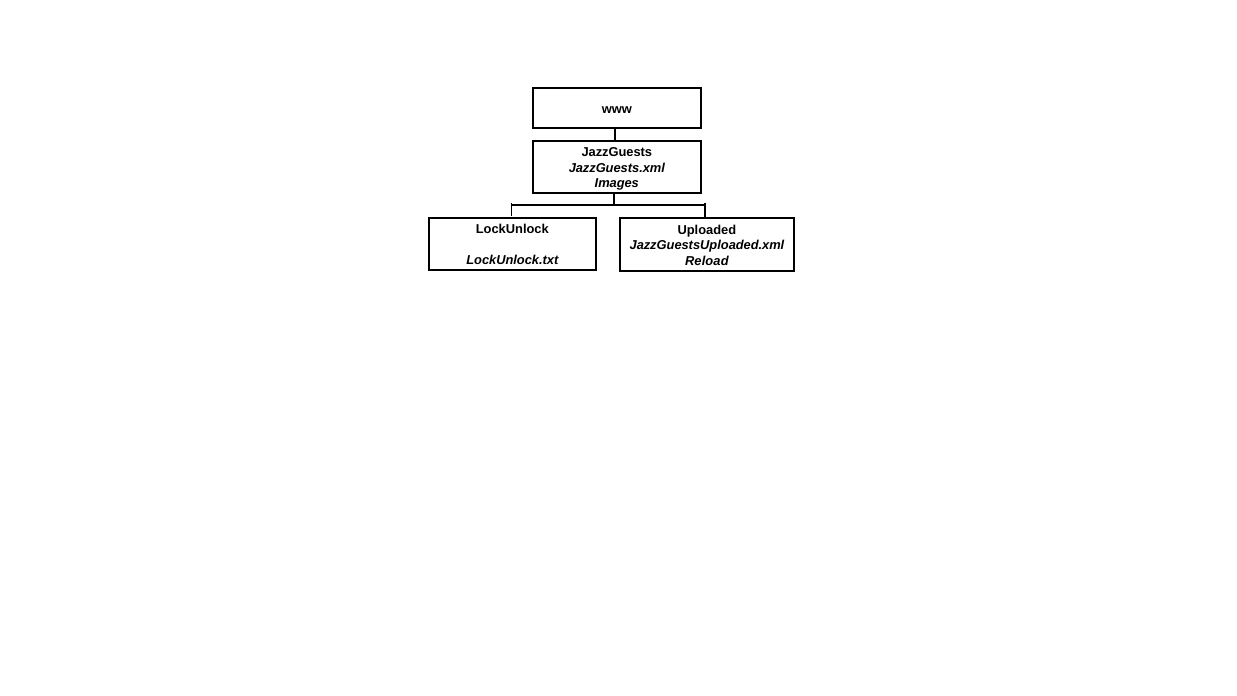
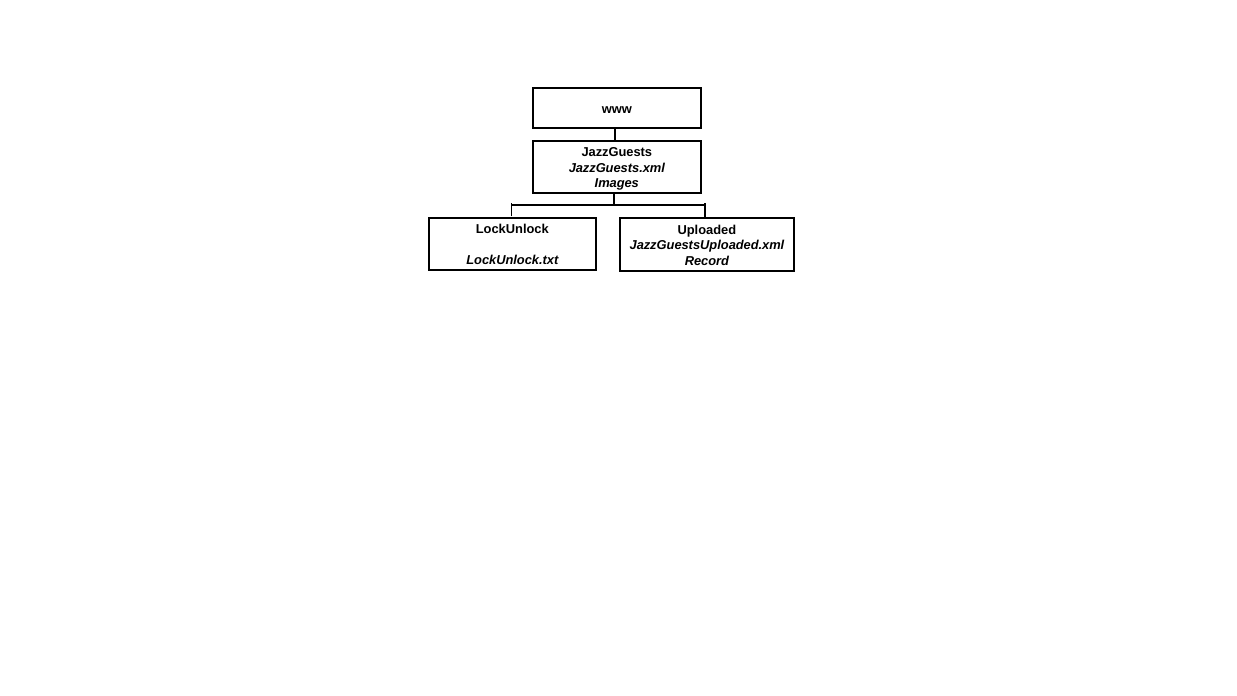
Reload: Reload -> Record
